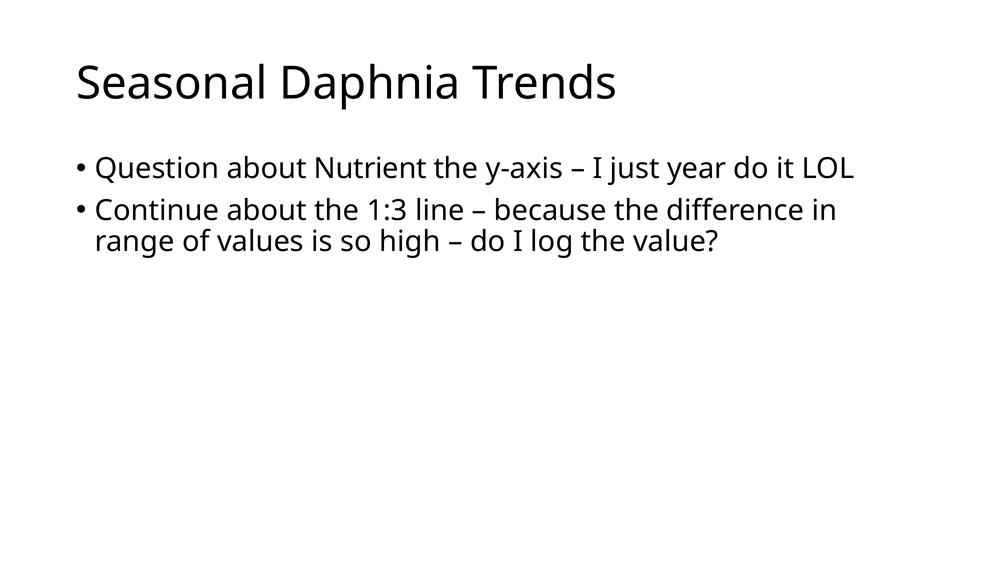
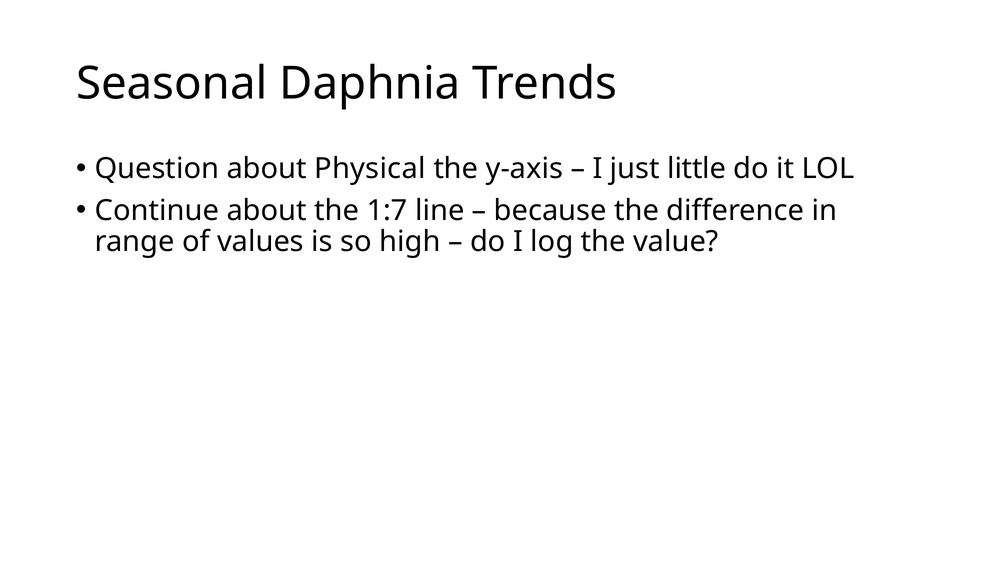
Nutrient: Nutrient -> Physical
year: year -> little
1:3: 1:3 -> 1:7
